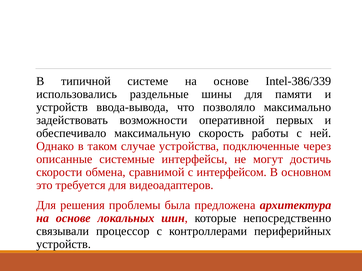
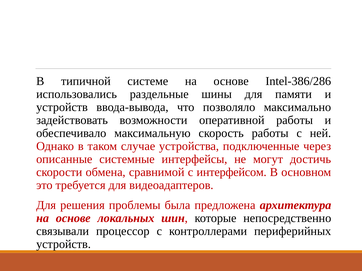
Intel-386/339: Intel-386/339 -> Intel-386/286
оперативной первых: первых -> работы
